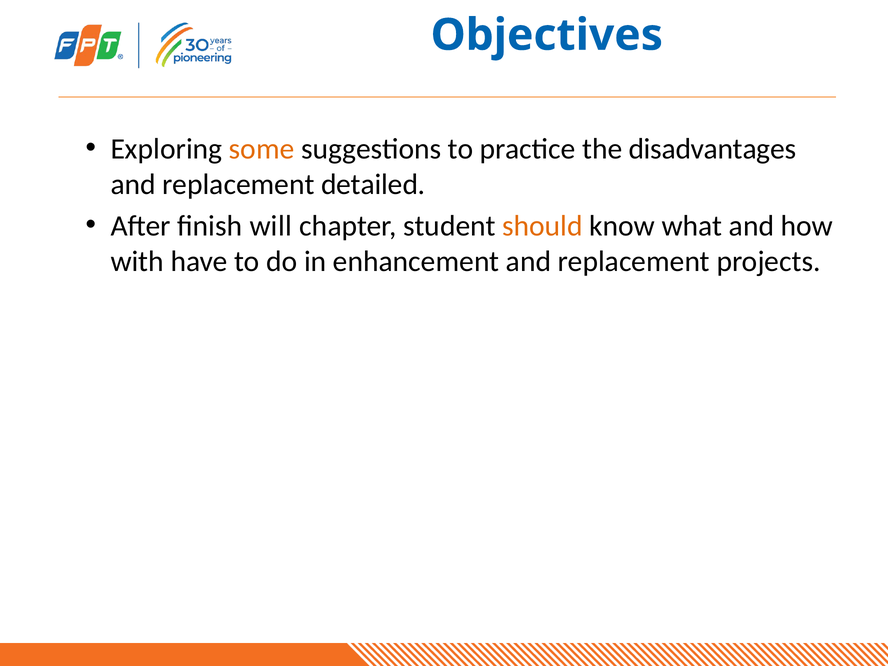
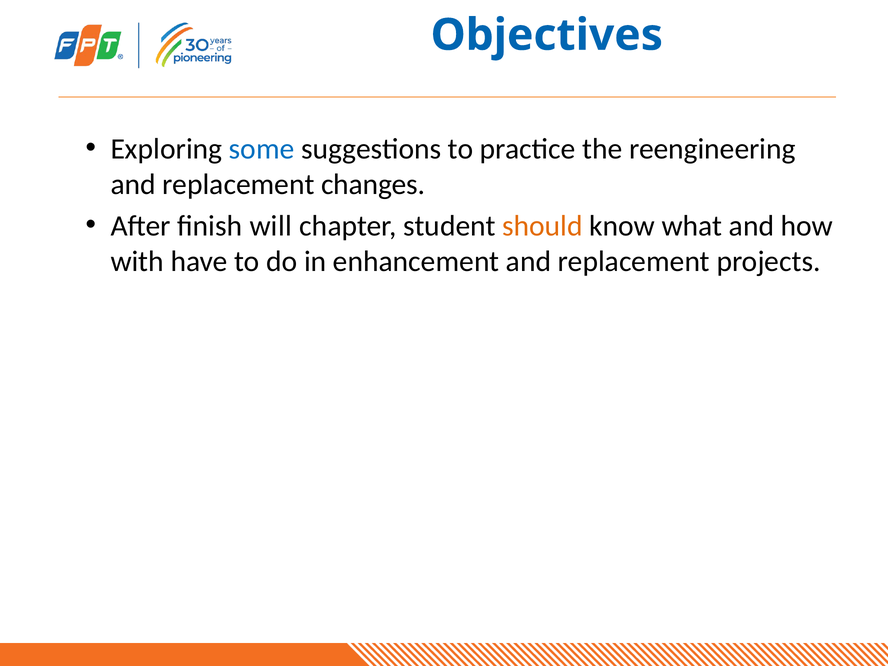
some colour: orange -> blue
disadvantages: disadvantages -> reengineering
detailed: detailed -> changes
